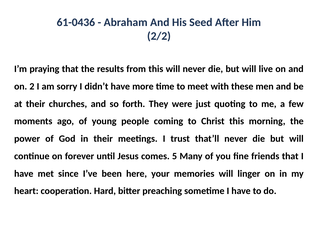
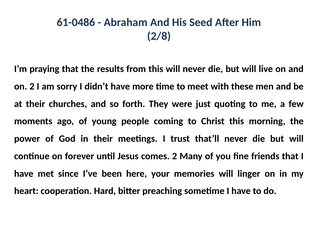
61-0436: 61-0436 -> 61-0486
2/2: 2/2 -> 2/8
comes 5: 5 -> 2
